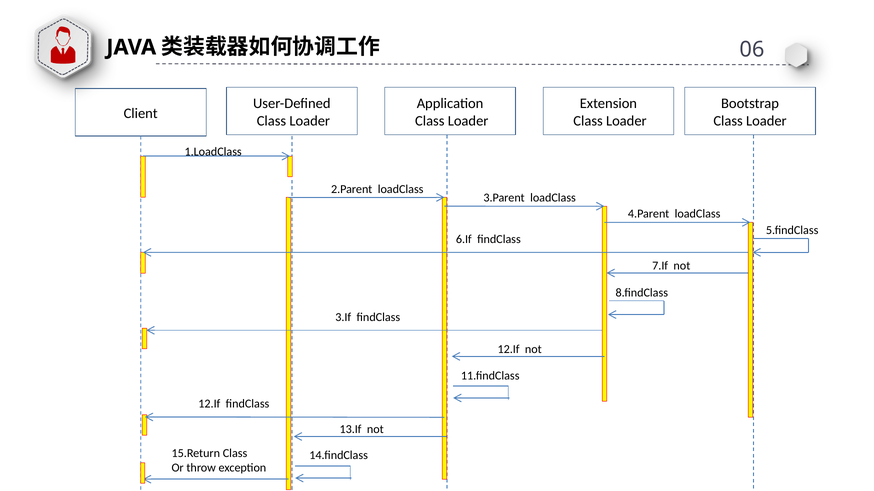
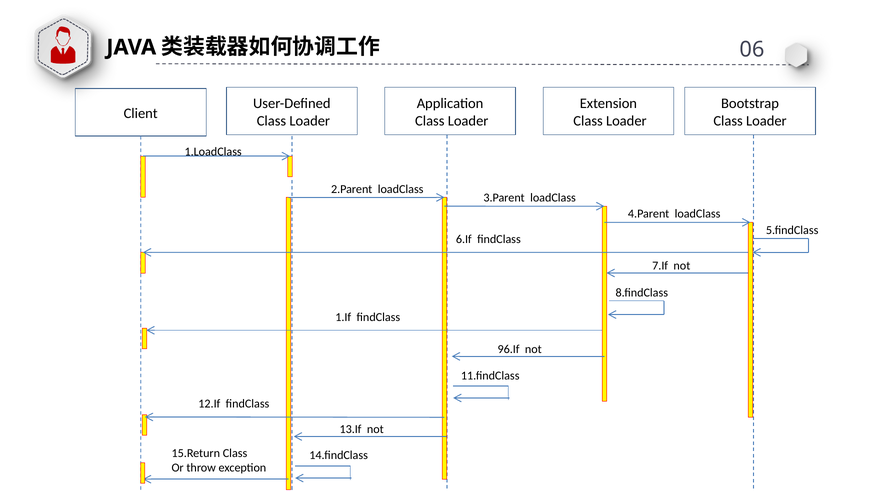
3.If: 3.If -> 1.If
12.If at (509, 350): 12.If -> 96.If
